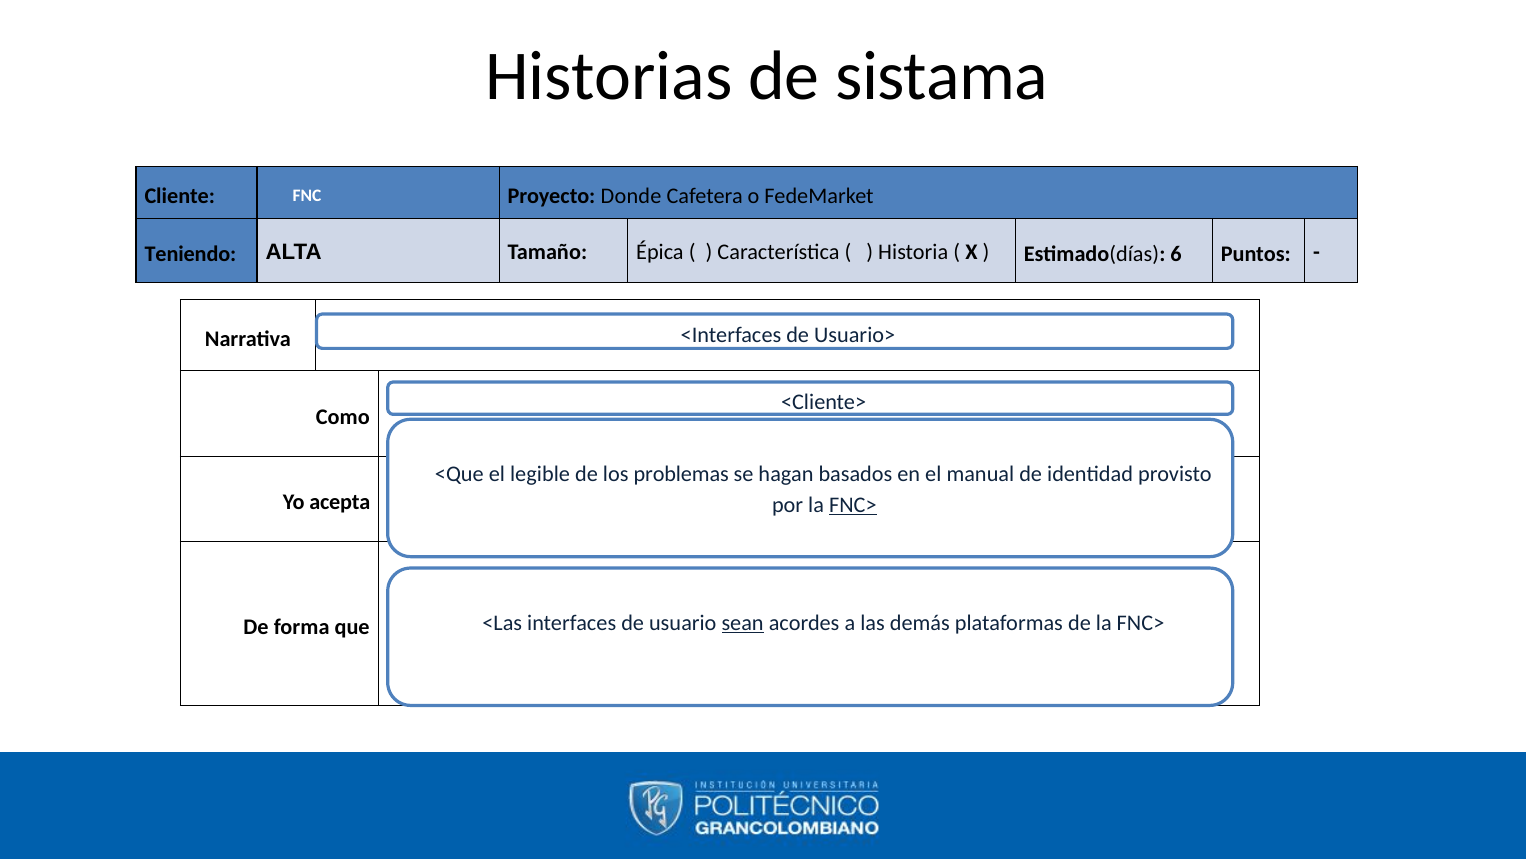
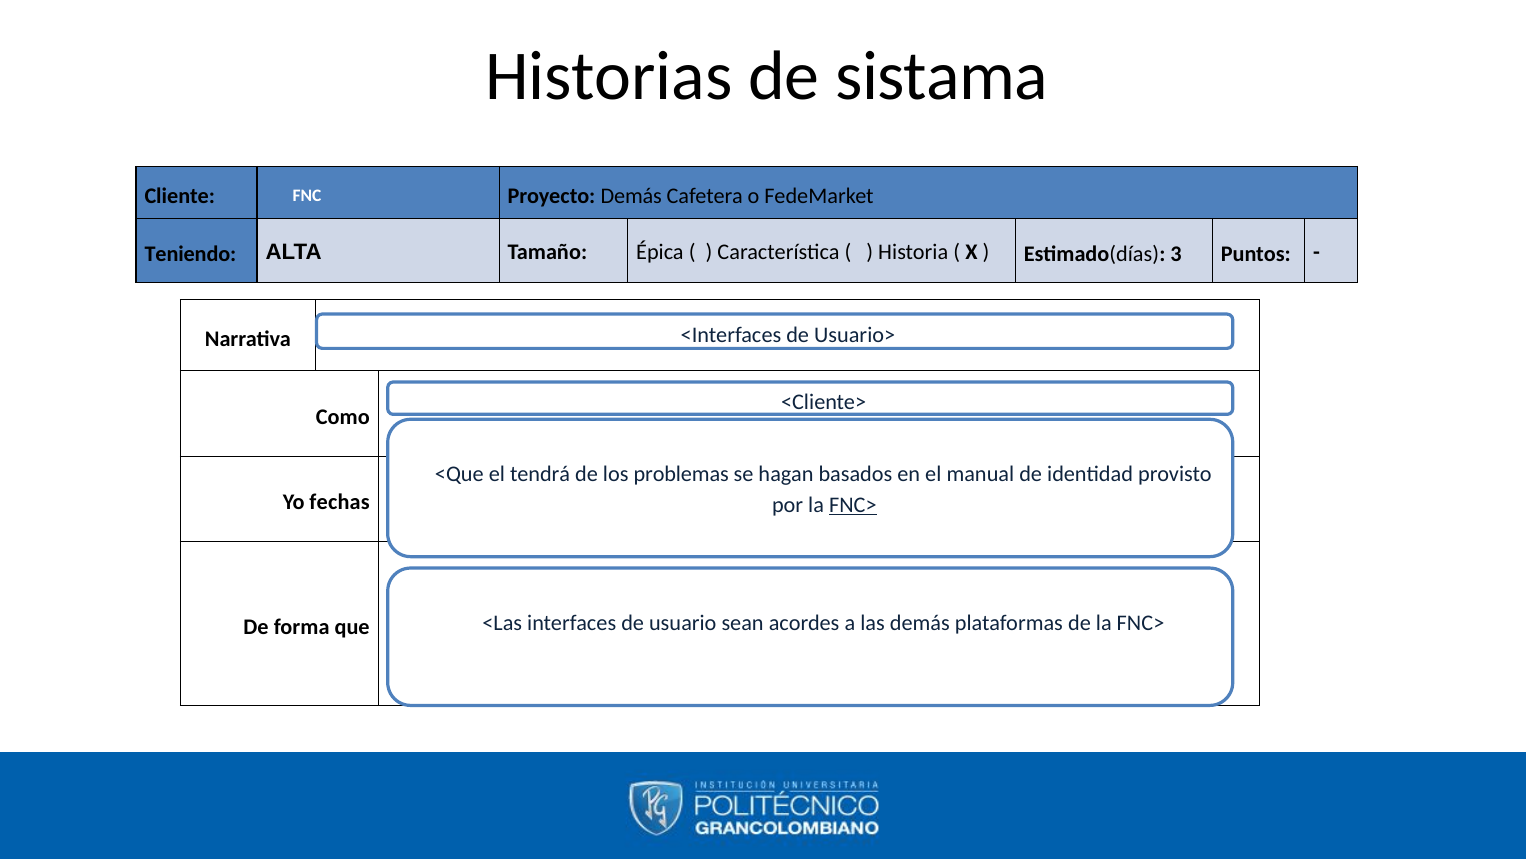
Proyecto Donde: Donde -> Demás
6: 6 -> 3
legible: legible -> tendrá
acepta: acepta -> fechas
sean underline: present -> none
